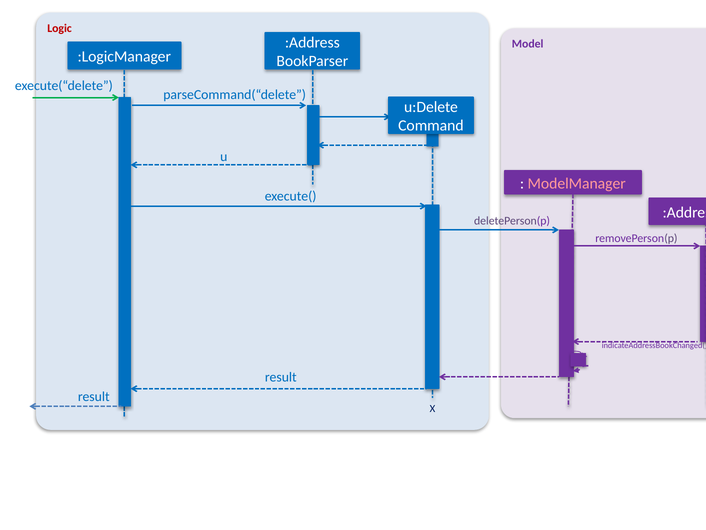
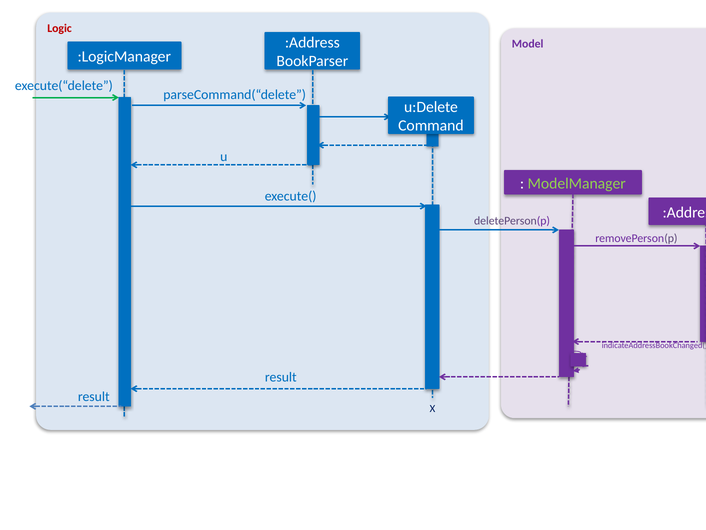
ModelManager colour: pink -> light green
